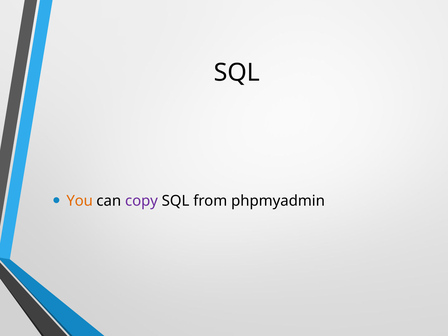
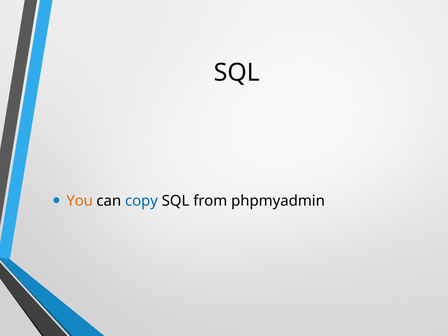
copy colour: purple -> blue
